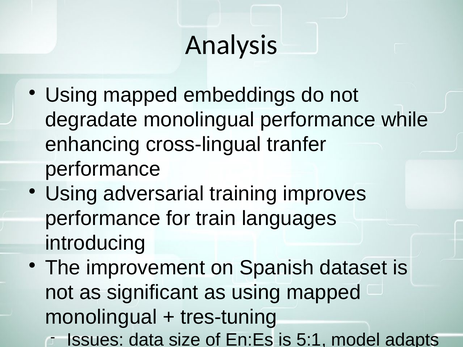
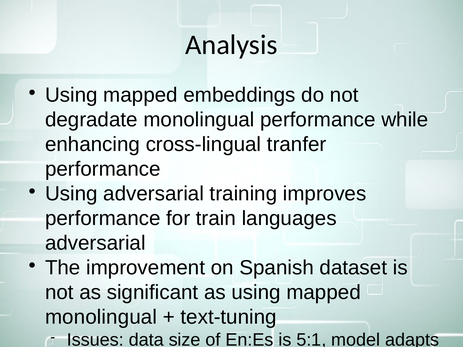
introducing at (95, 243): introducing -> adversarial
tres-tuning: tres-tuning -> text-tuning
